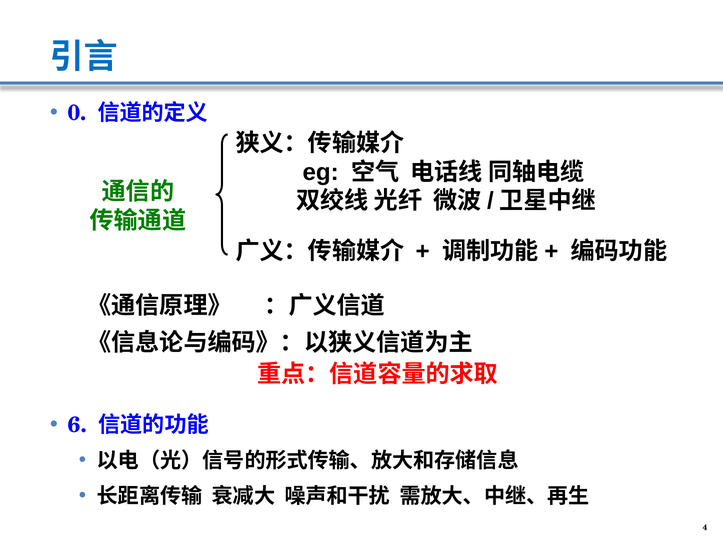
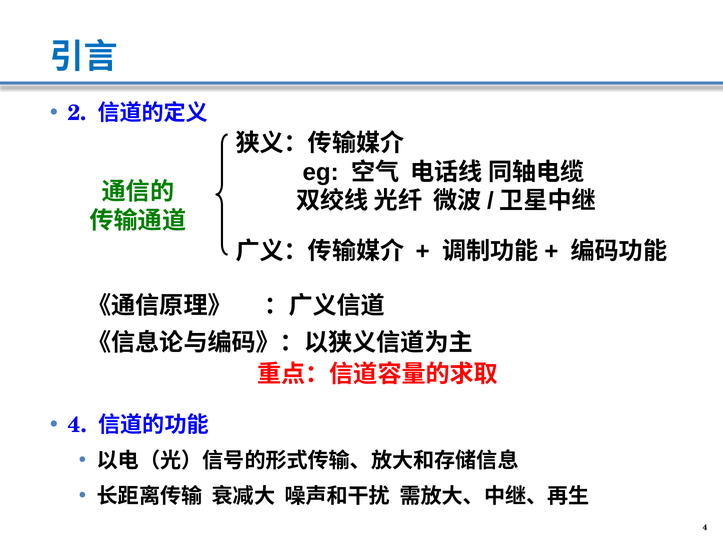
0: 0 -> 2
6 at (77, 425): 6 -> 4
